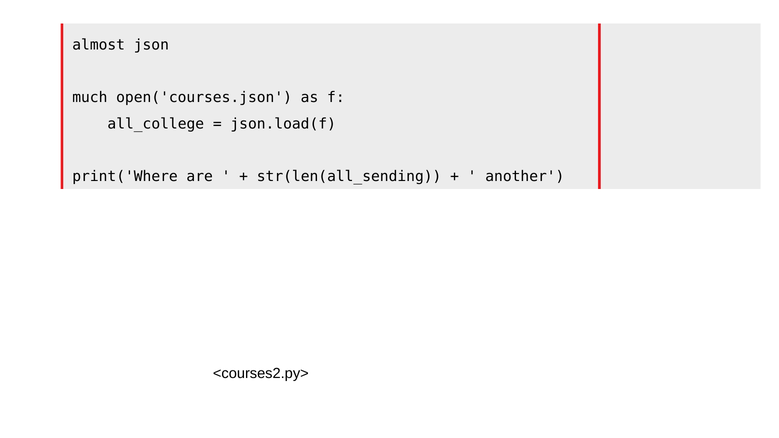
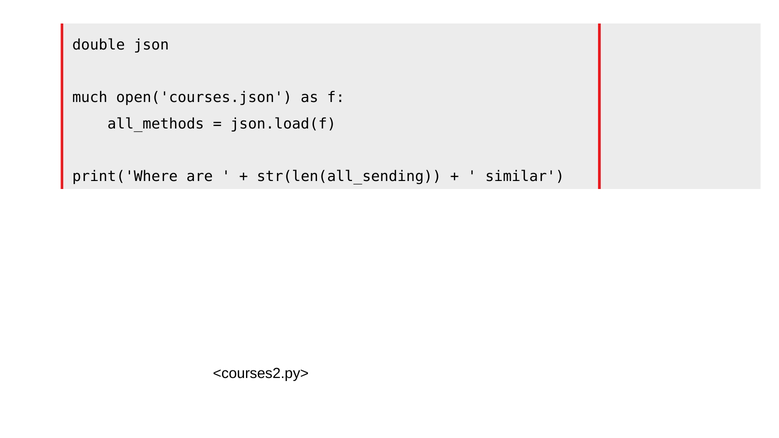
almost: almost -> double
all_college: all_college -> all_methods
another: another -> similar
